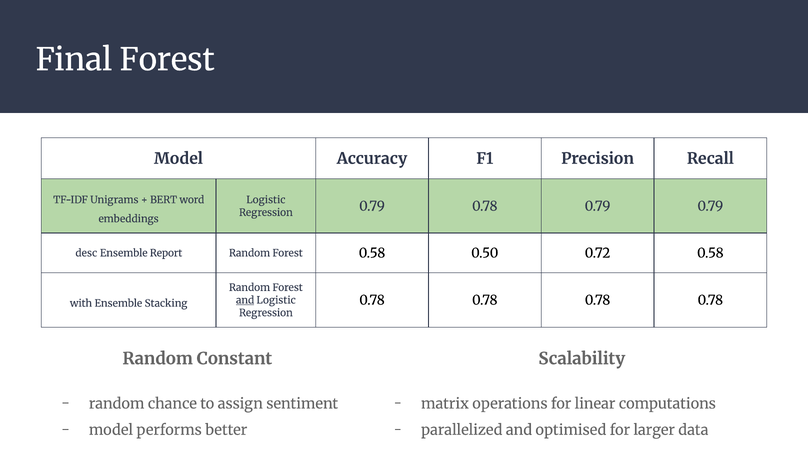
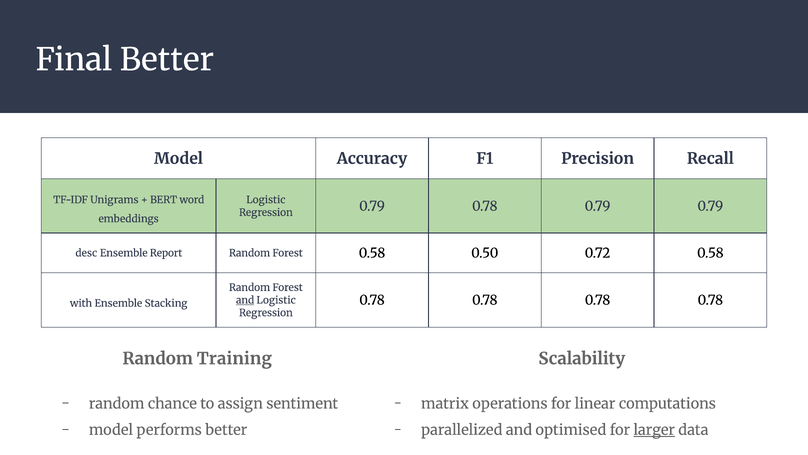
Final Forest: Forest -> Better
Constant: Constant -> Training
larger underline: none -> present
